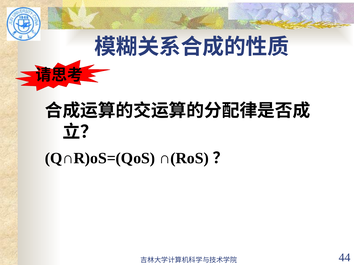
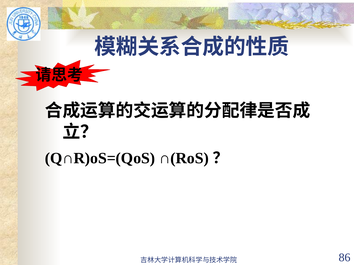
44: 44 -> 86
